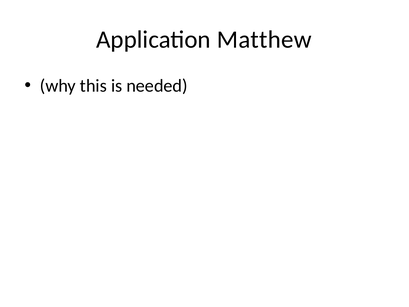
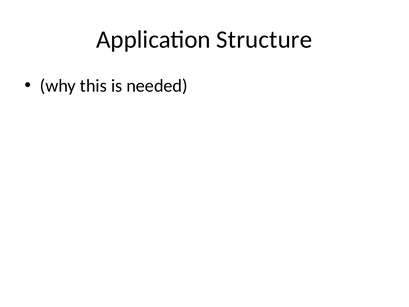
Matthew: Matthew -> Structure
